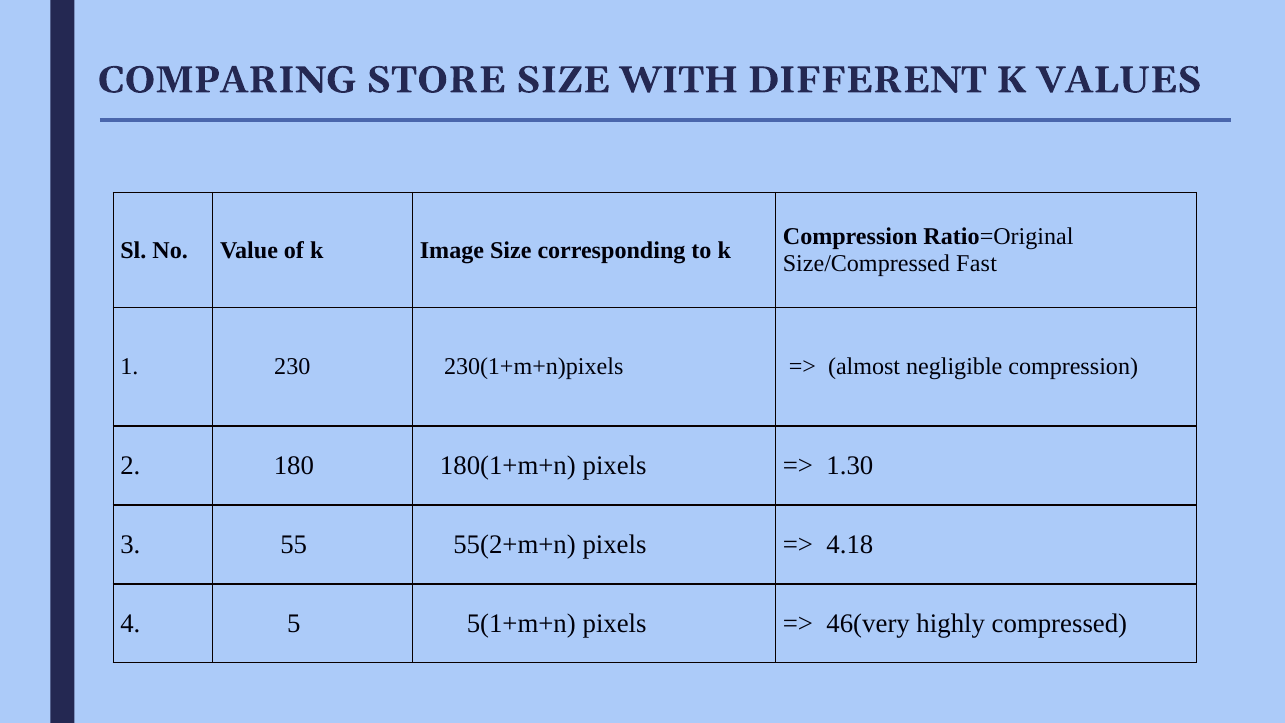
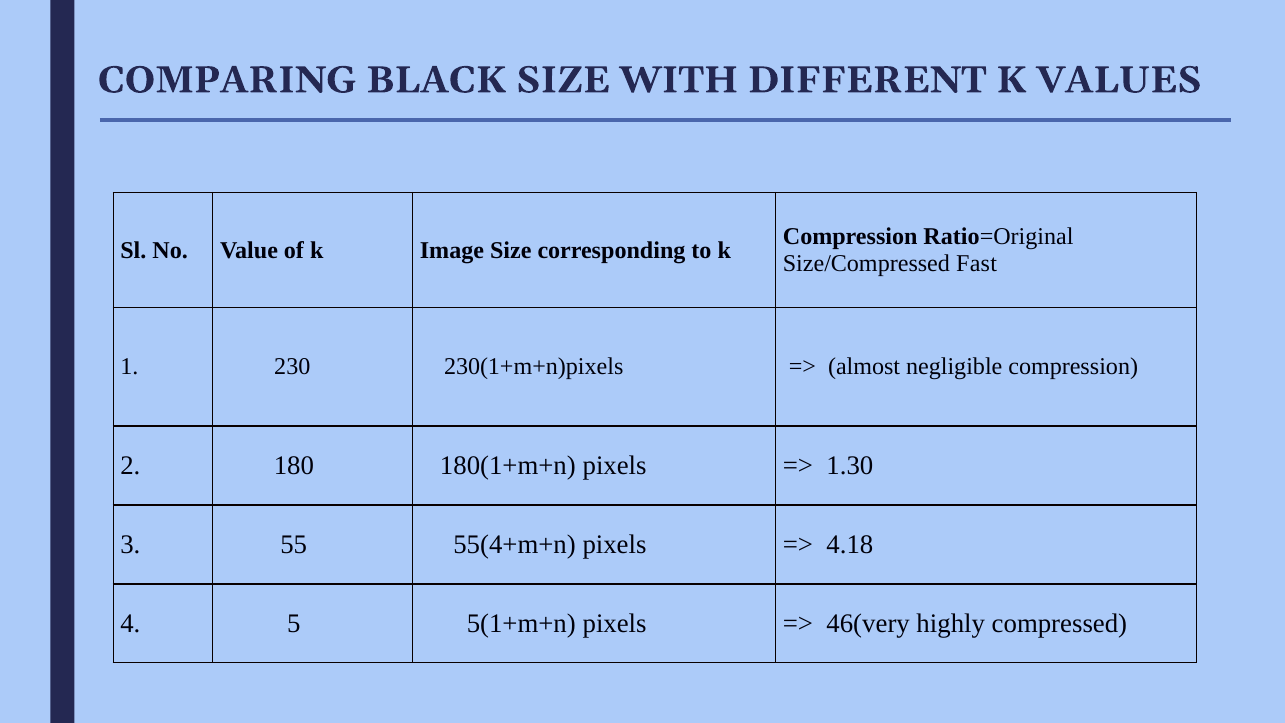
STORE: STORE -> BLACK
55(2+m+n: 55(2+m+n -> 55(4+m+n
